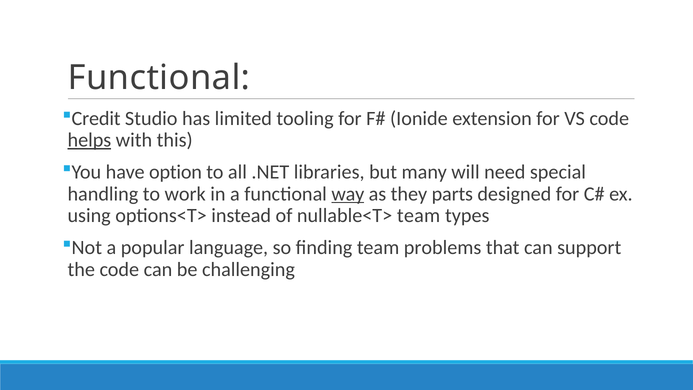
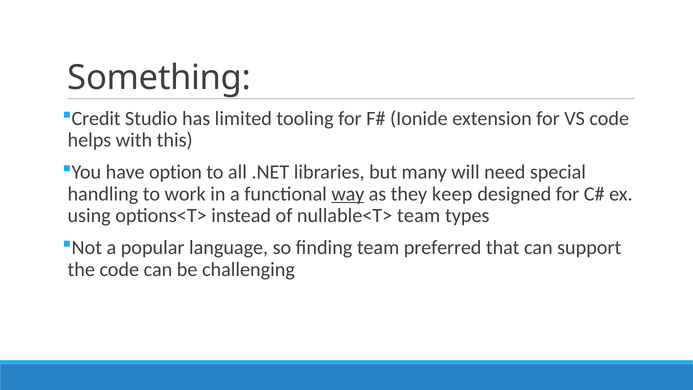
Functional at (159, 78): Functional -> Something
helps underline: present -> none
parts: parts -> keep
problems: problems -> preferred
